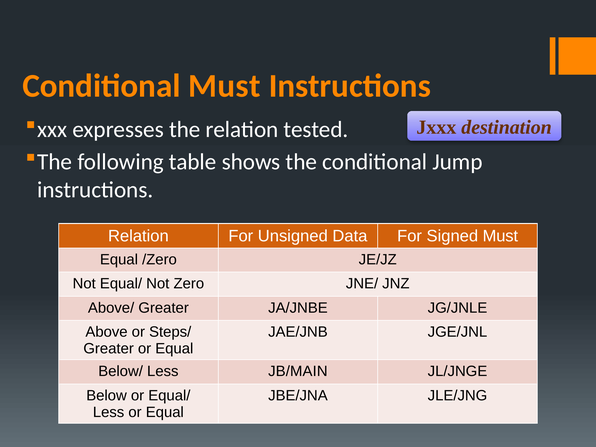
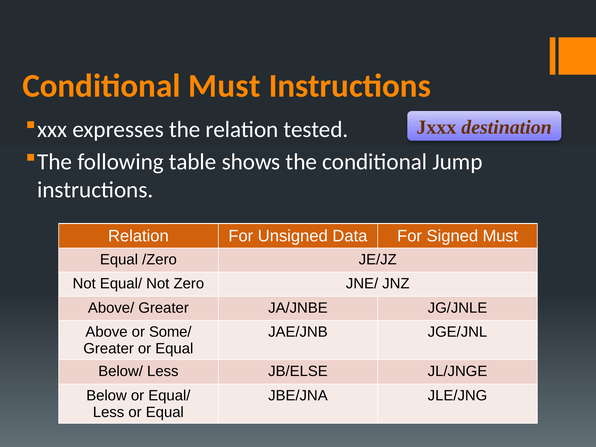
Steps/: Steps/ -> Some/
JB/MAIN: JB/MAIN -> JB/ELSE
